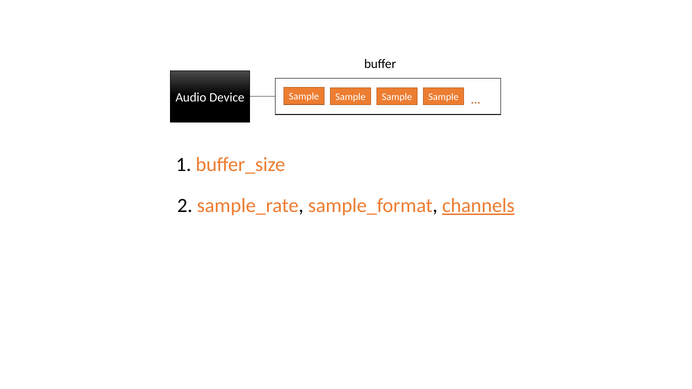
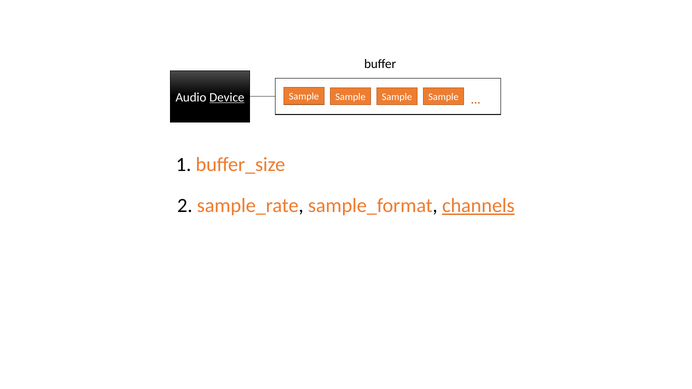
Device underline: none -> present
